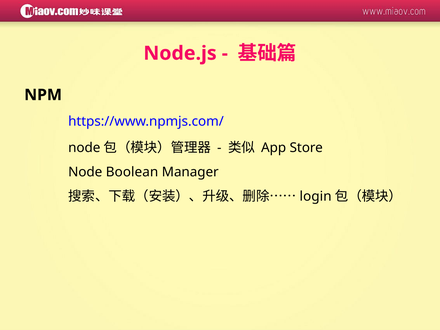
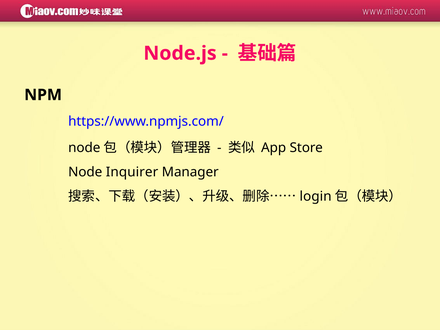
Boolean: Boolean -> Inquirer
